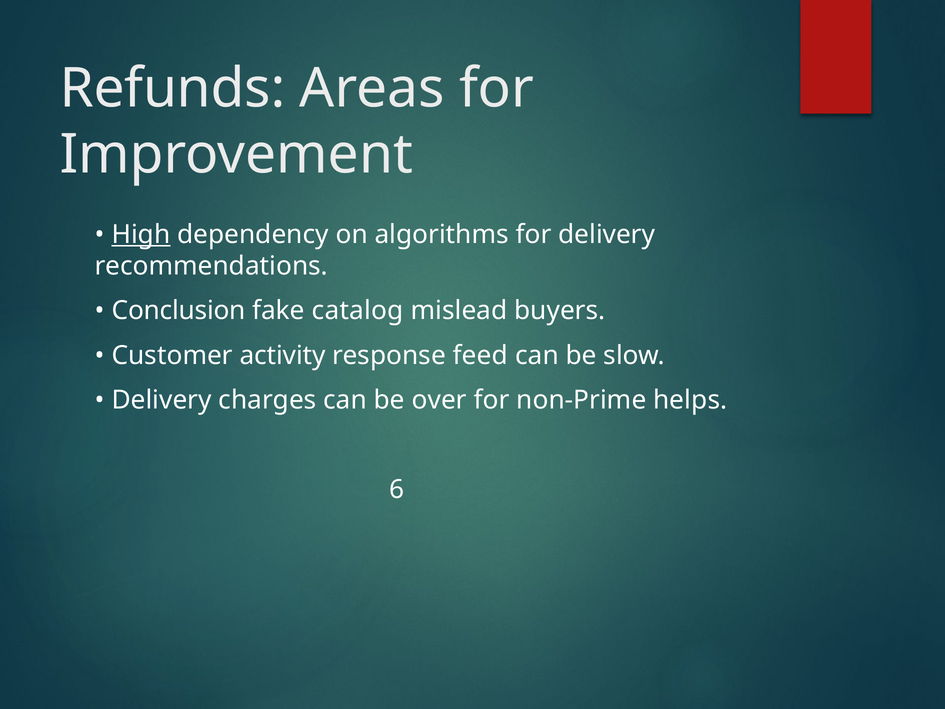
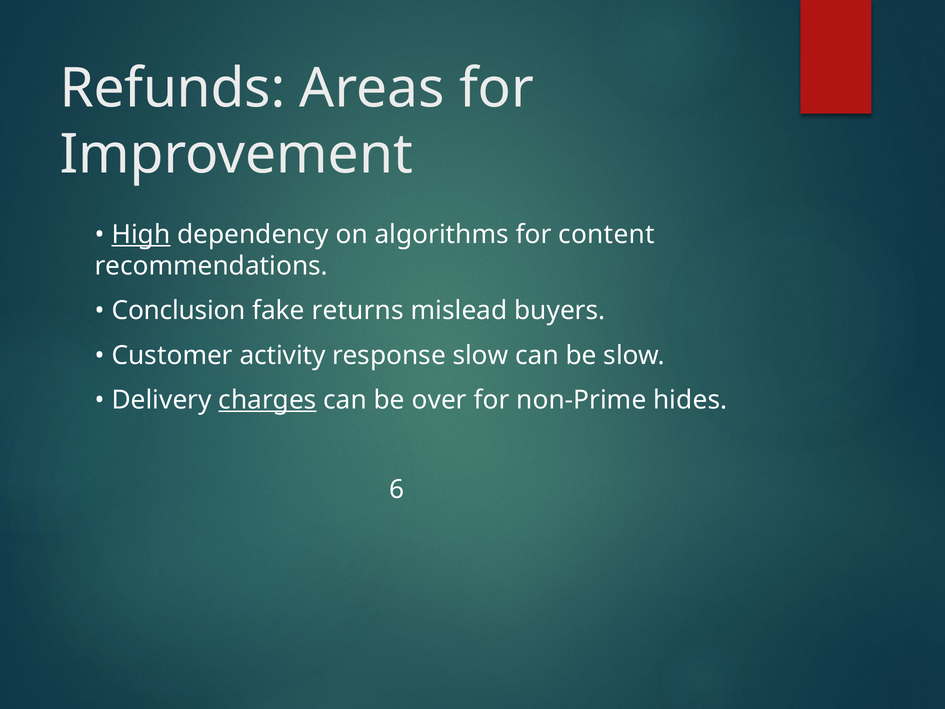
for delivery: delivery -> content
catalog: catalog -> returns
response feed: feed -> slow
charges underline: none -> present
helps: helps -> hides
